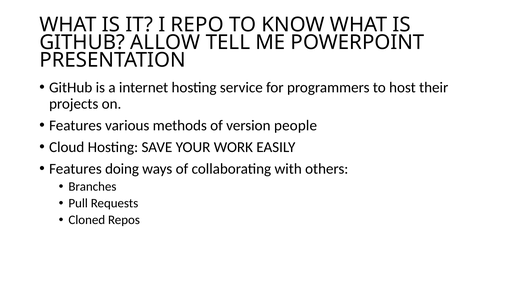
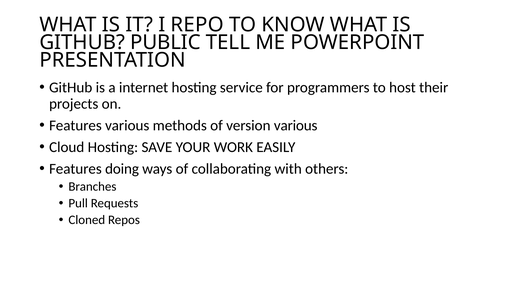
ALLOW: ALLOW -> PUBLIC
version people: people -> various
